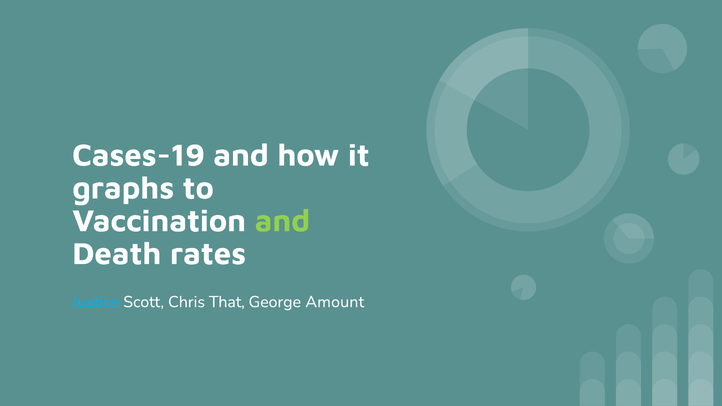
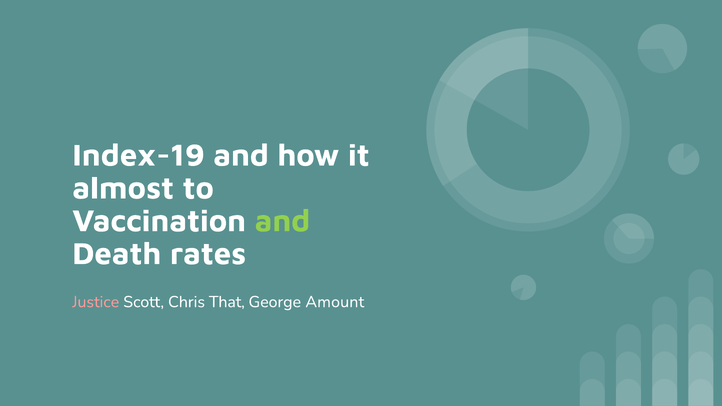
Cases-19: Cases-19 -> Index-19
graphs: graphs -> almost
Justice colour: light blue -> pink
